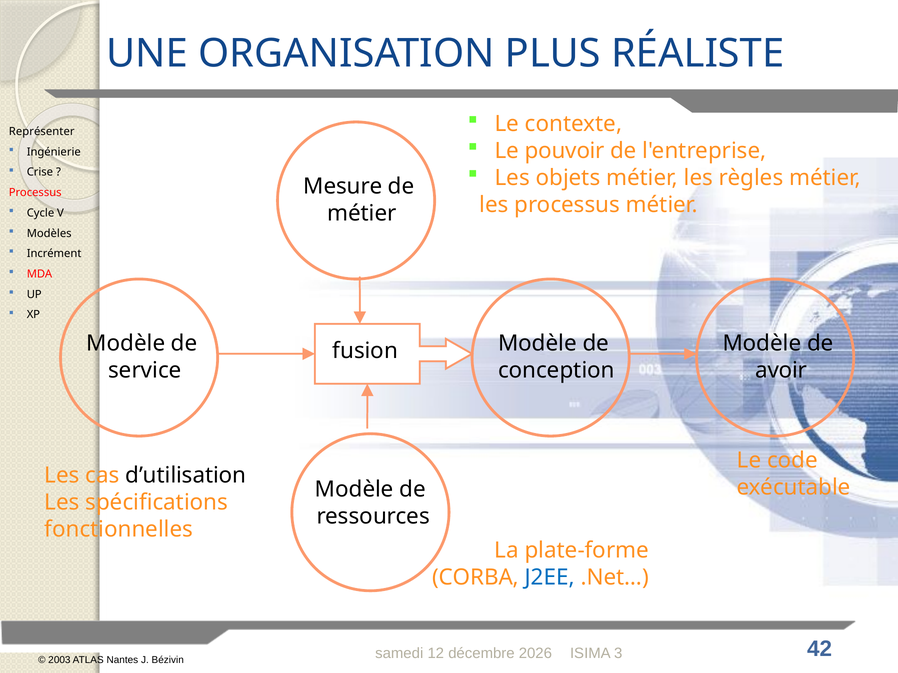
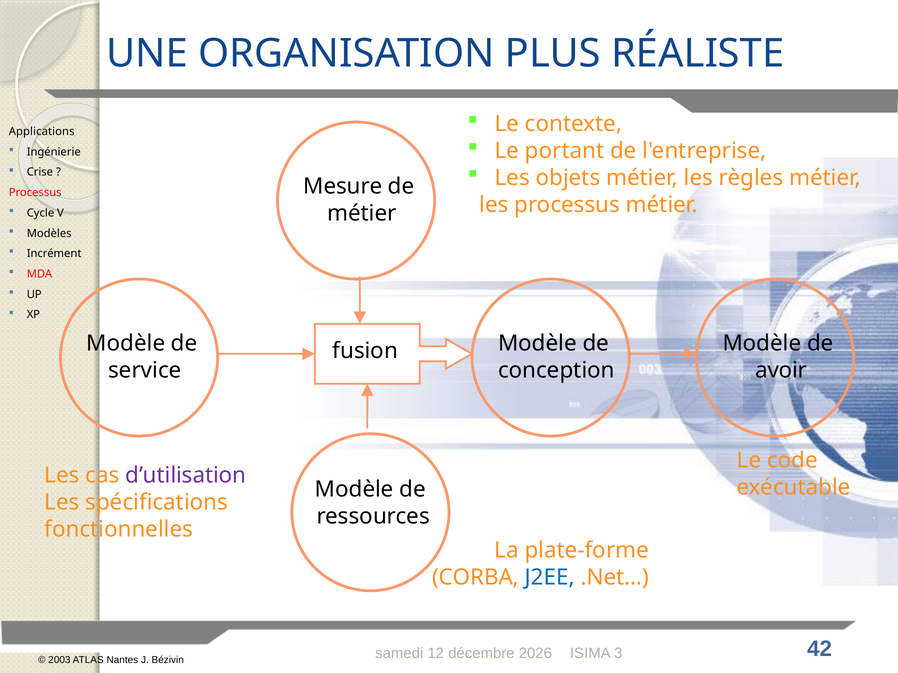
Représenter: Représenter -> Applications
pouvoir: pouvoir -> portant
d’utilisation colour: black -> purple
